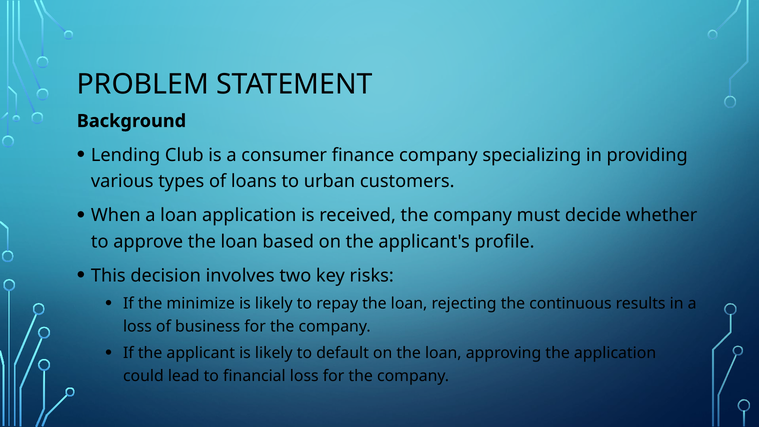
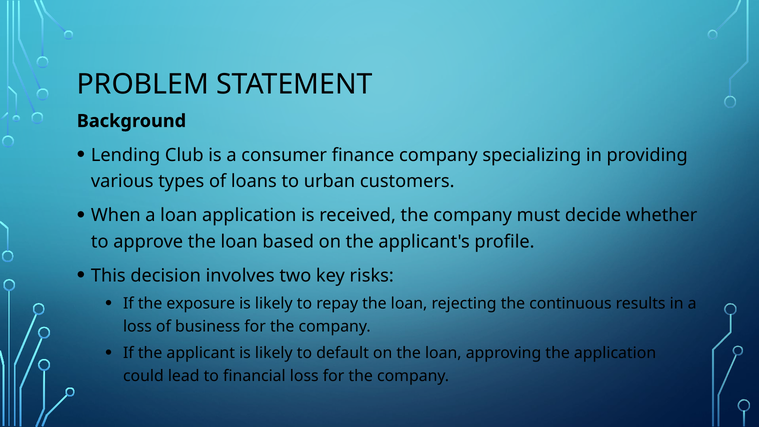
minimize: minimize -> exposure
